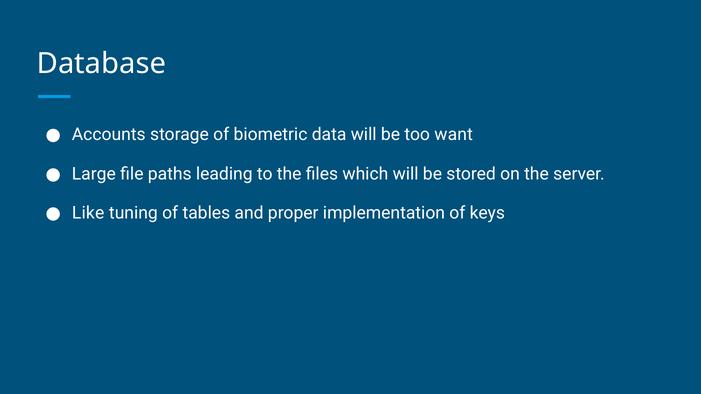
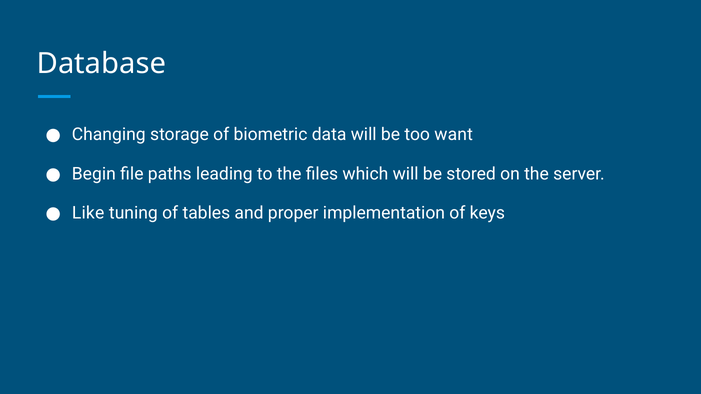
Accounts: Accounts -> Changing
Large: Large -> Begin
